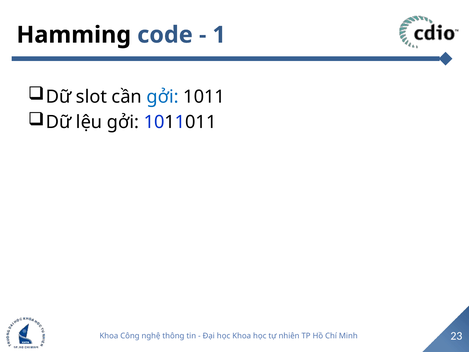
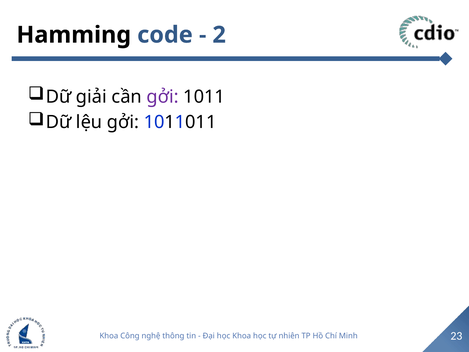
1: 1 -> 2
slot: slot -> giải
gởi at (163, 97) colour: blue -> purple
